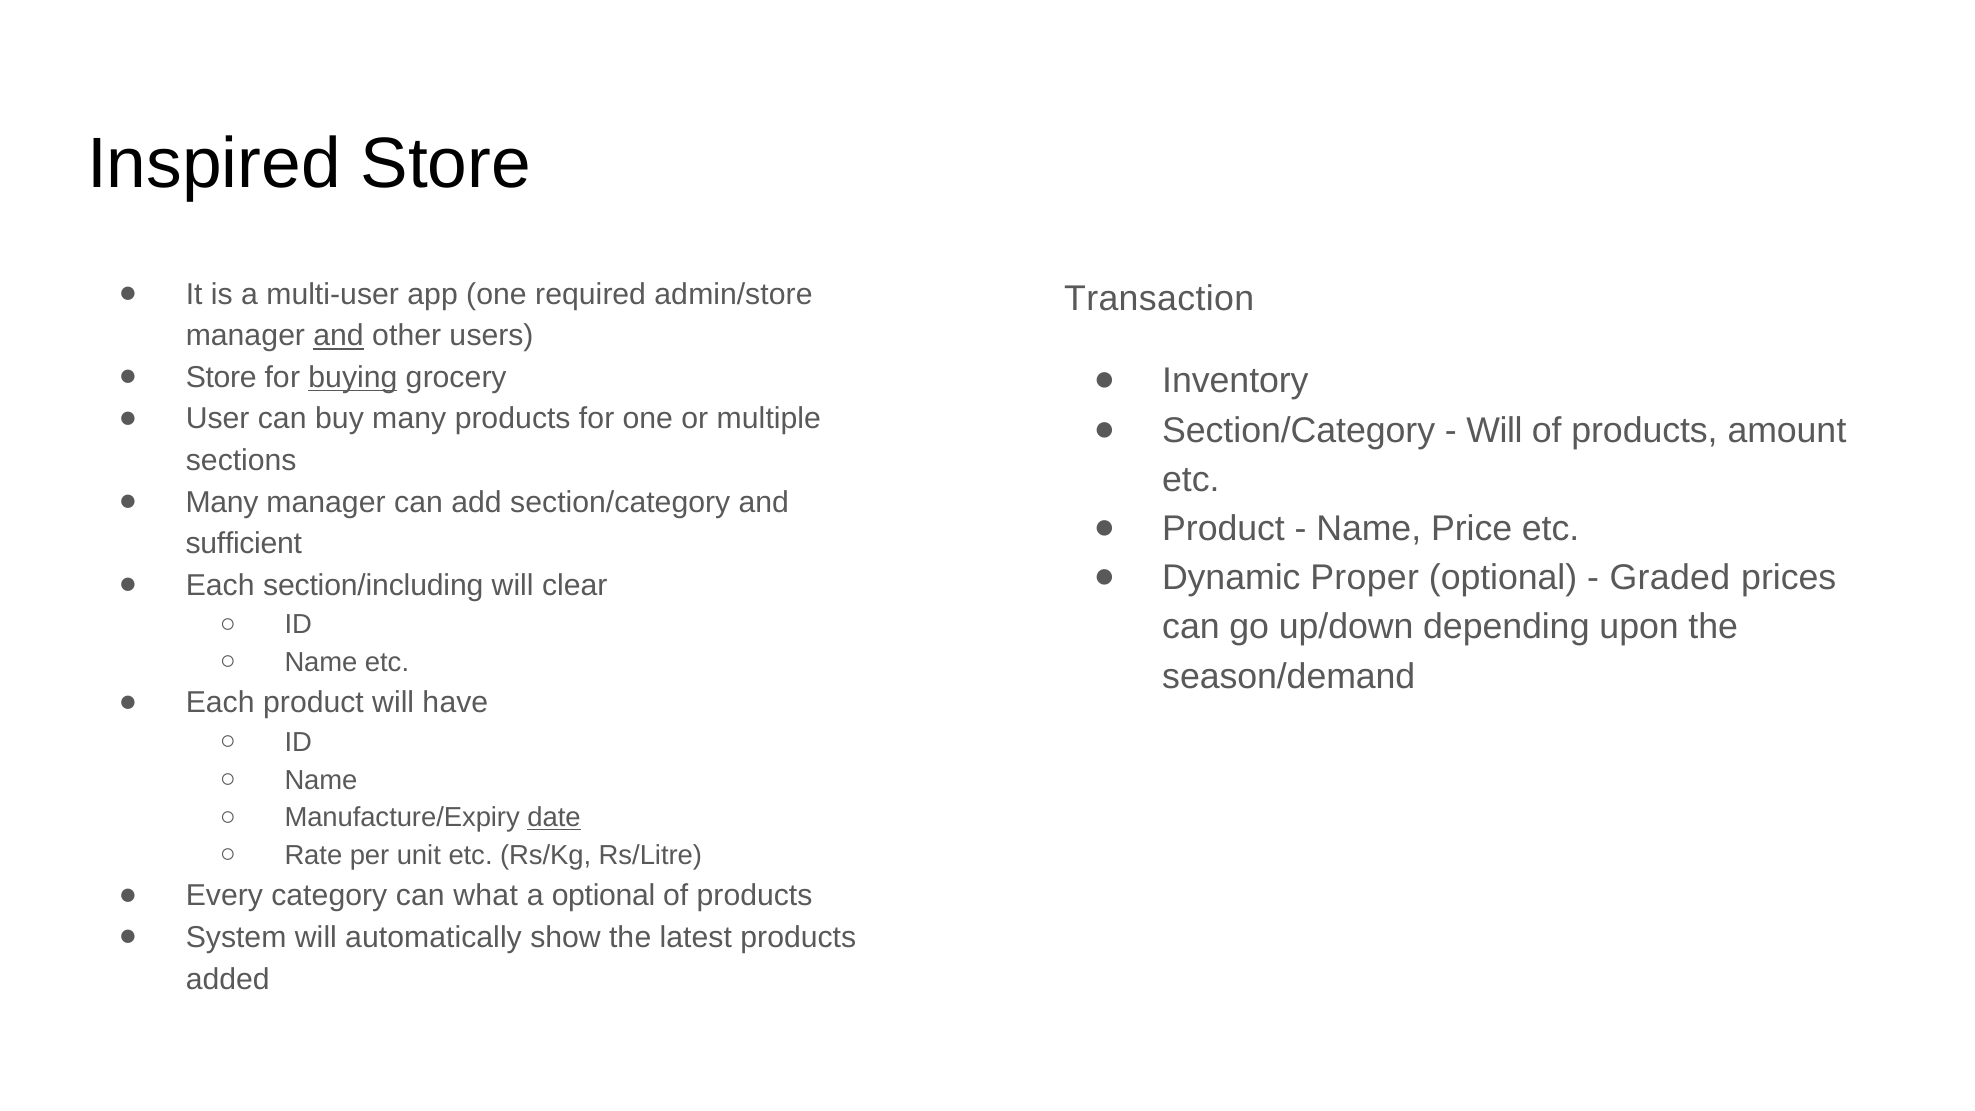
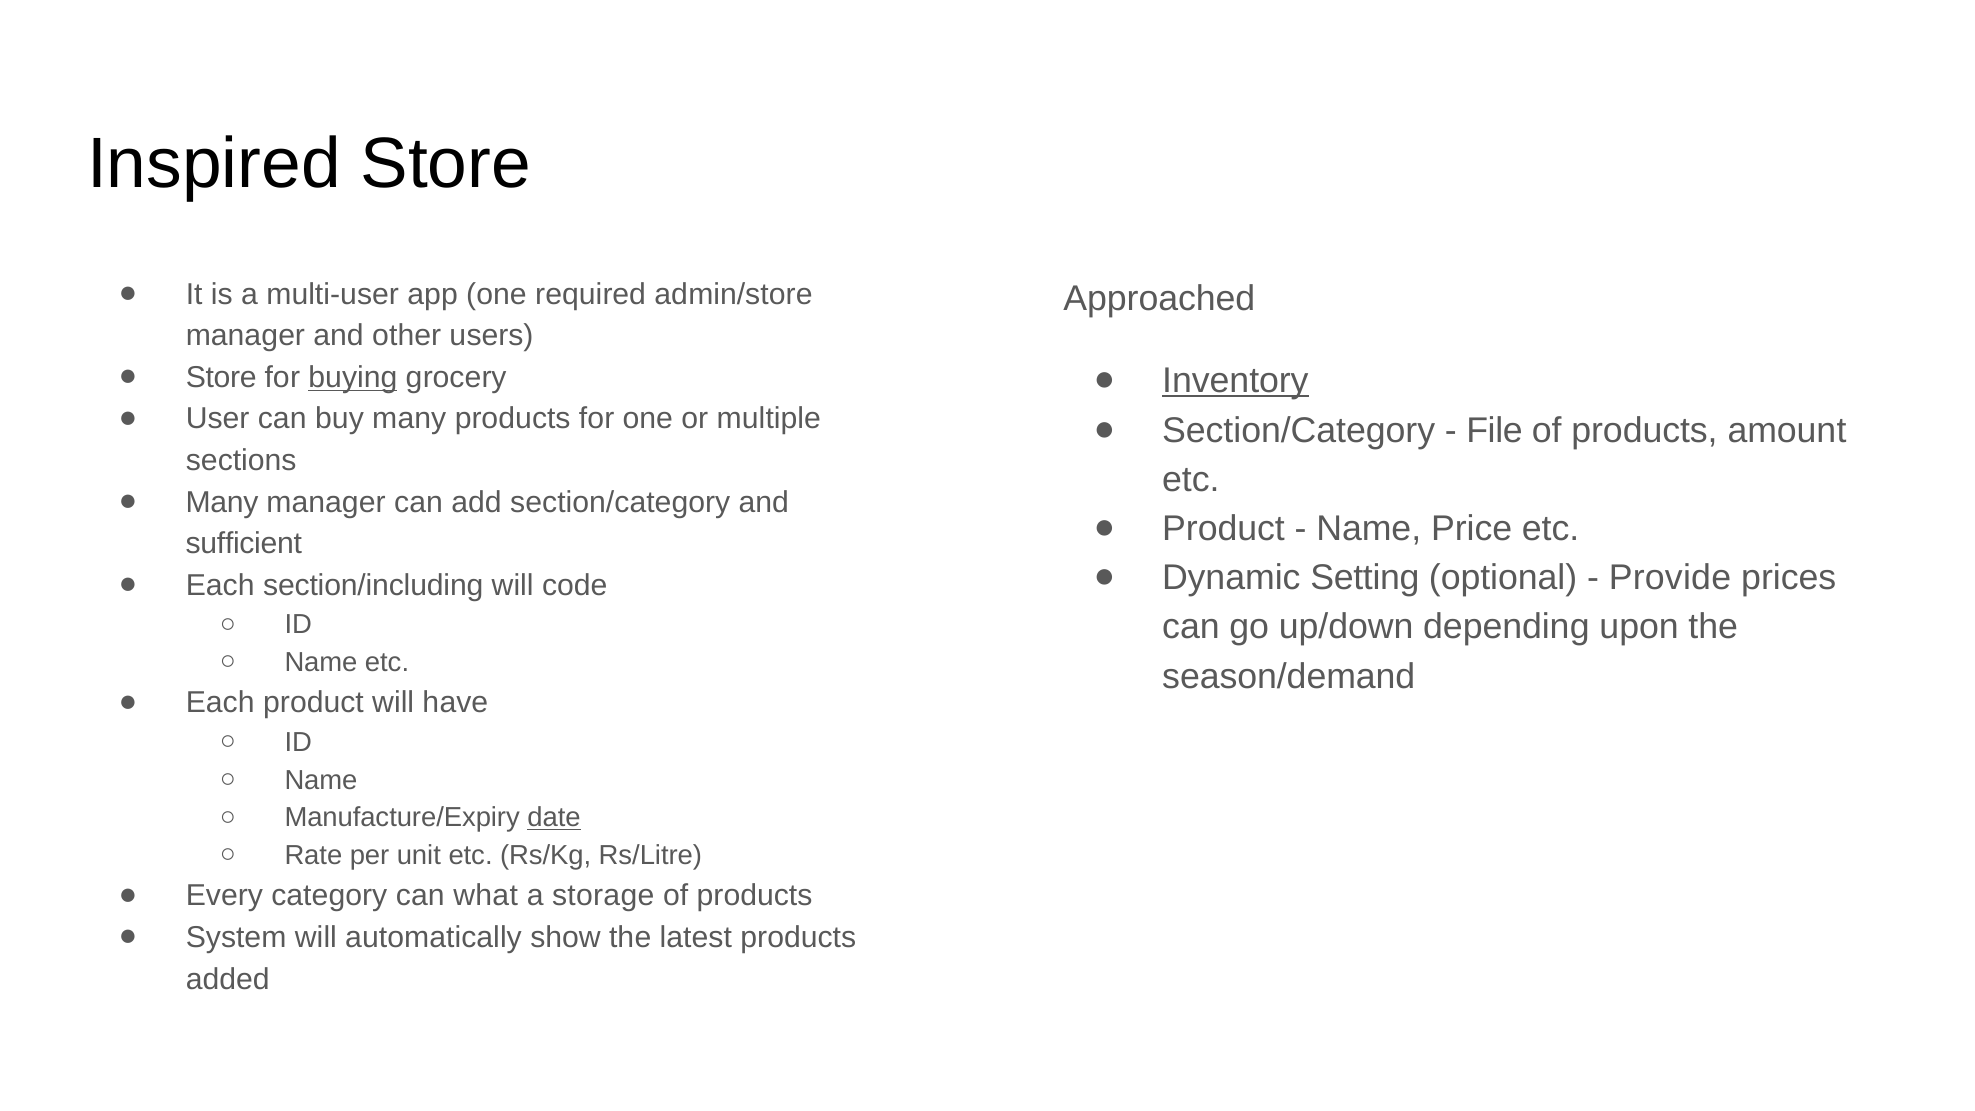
Transaction: Transaction -> Approached
and at (339, 336) underline: present -> none
Inventory underline: none -> present
Will at (1494, 430): Will -> File
Proper: Proper -> Setting
Graded: Graded -> Provide
clear: clear -> code
a optional: optional -> storage
